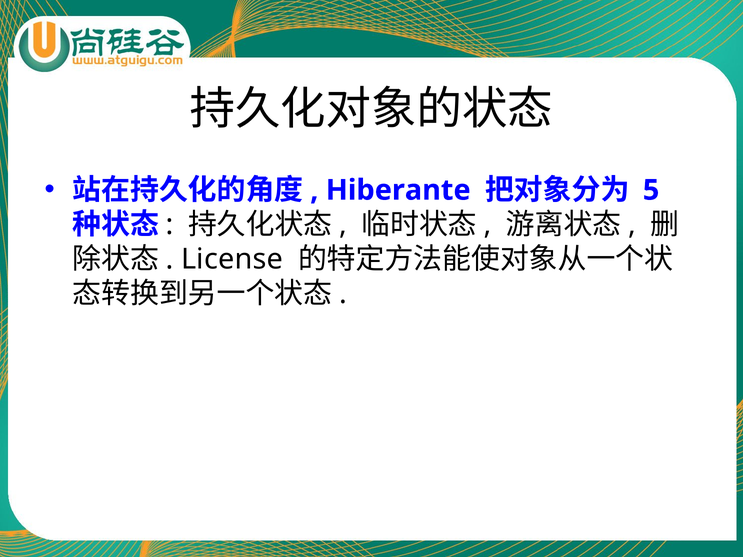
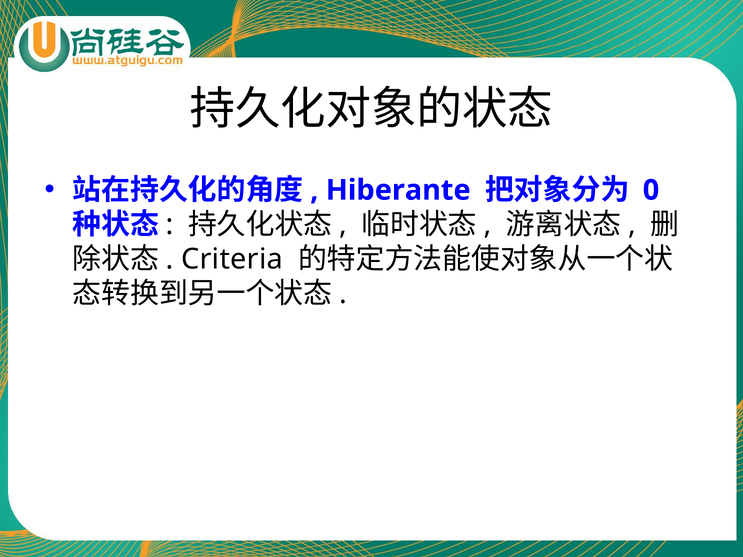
5: 5 -> 0
License: License -> Criteria
